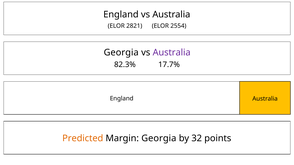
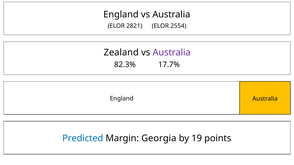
Georgia at (121, 53): Georgia -> Zealand
Predicted colour: orange -> blue
32: 32 -> 19
